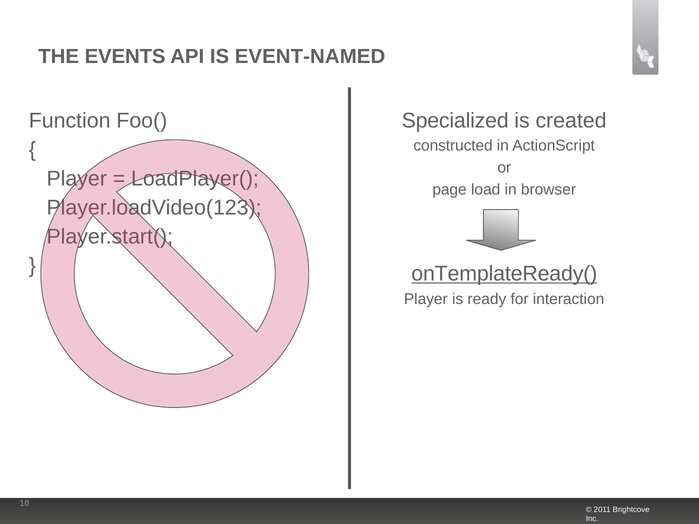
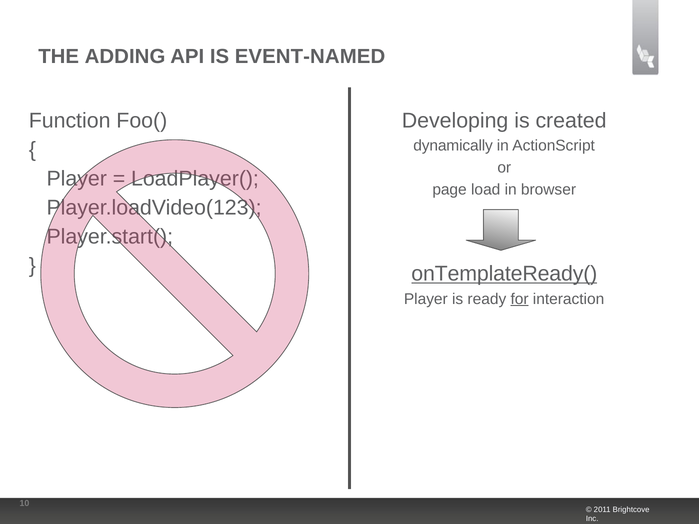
EVENTS: EVENTS -> ADDING
Specialized: Specialized -> Developing
constructed: constructed -> dynamically
for underline: none -> present
